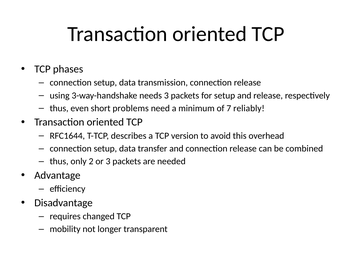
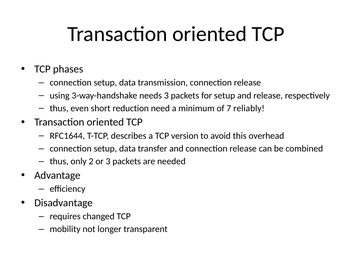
problems: problems -> reduction
